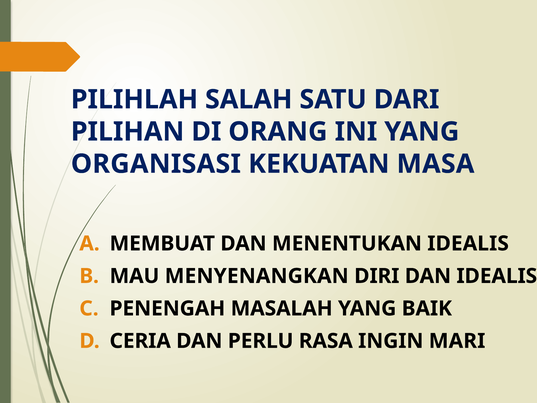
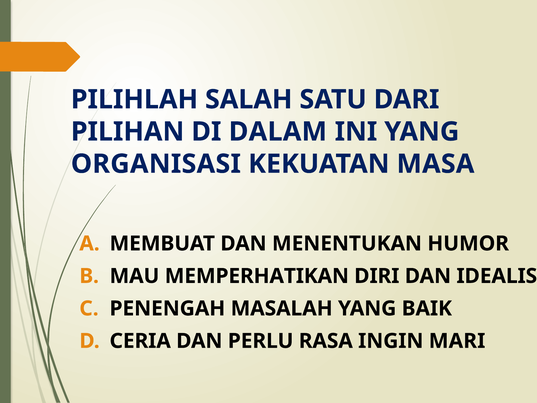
ORANG: ORANG -> DALAM
MENENTUKAN IDEALIS: IDEALIS -> HUMOR
MENYENANGKAN: MENYENANGKAN -> MEMPERHATIKAN
